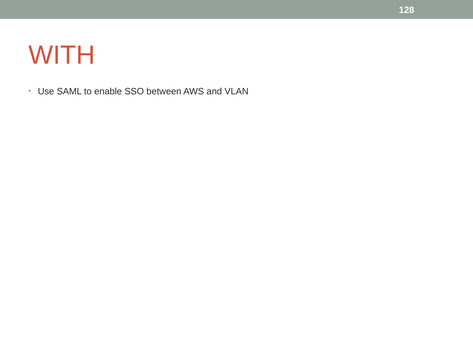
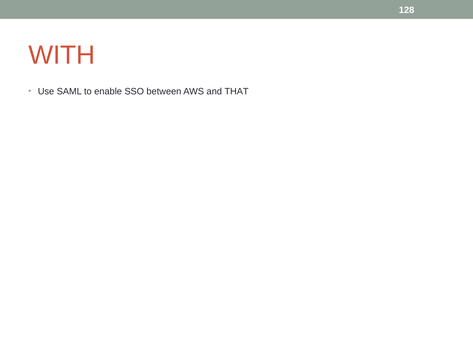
VLAN: VLAN -> THAT
